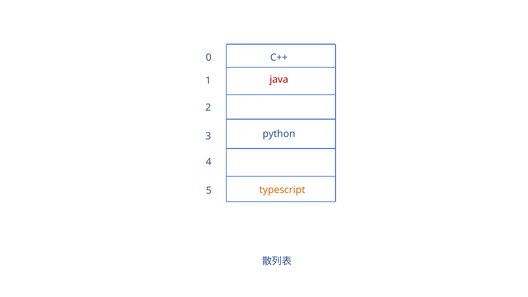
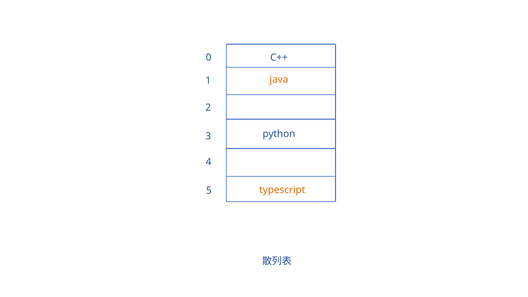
java colour: red -> orange
